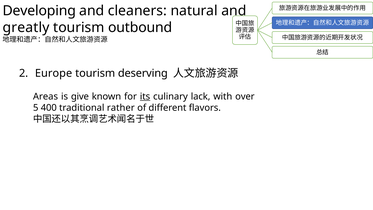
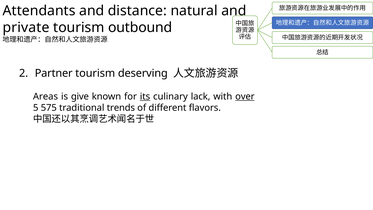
Developing: Developing -> Attendants
cleaners: cleaners -> distance
greatly: greatly -> private
Europe: Europe -> Partner
over underline: none -> present
400: 400 -> 575
rather: rather -> trends
